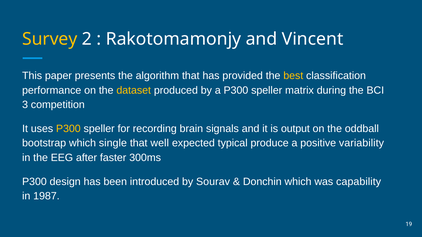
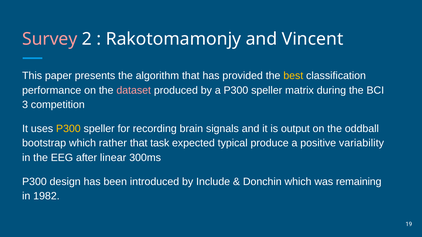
Survey colour: yellow -> pink
dataset colour: yellow -> pink
single: single -> rather
well: well -> task
faster: faster -> linear
Sourav: Sourav -> Include
capability: capability -> remaining
1987: 1987 -> 1982
